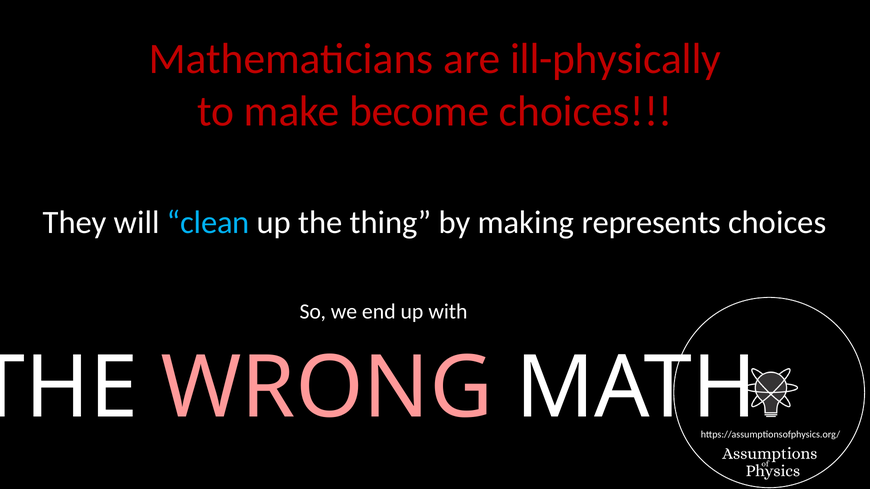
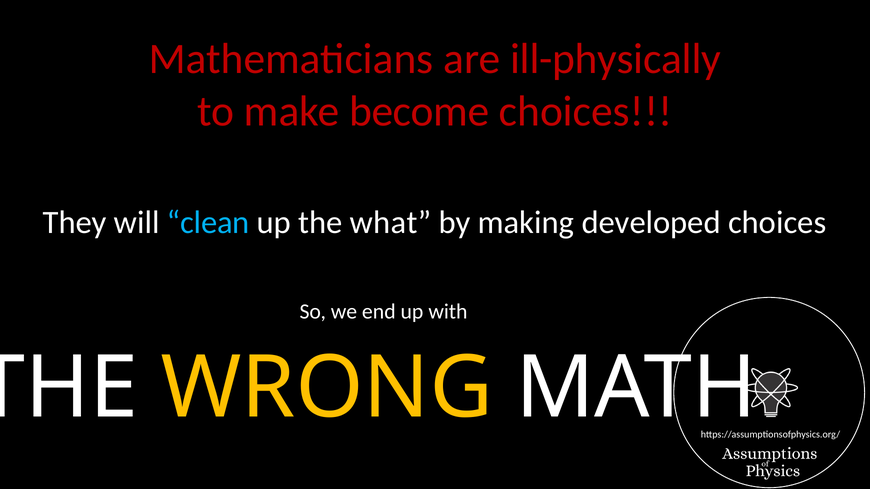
thing: thing -> what
represents: represents -> developed
WRONG colour: pink -> yellow
